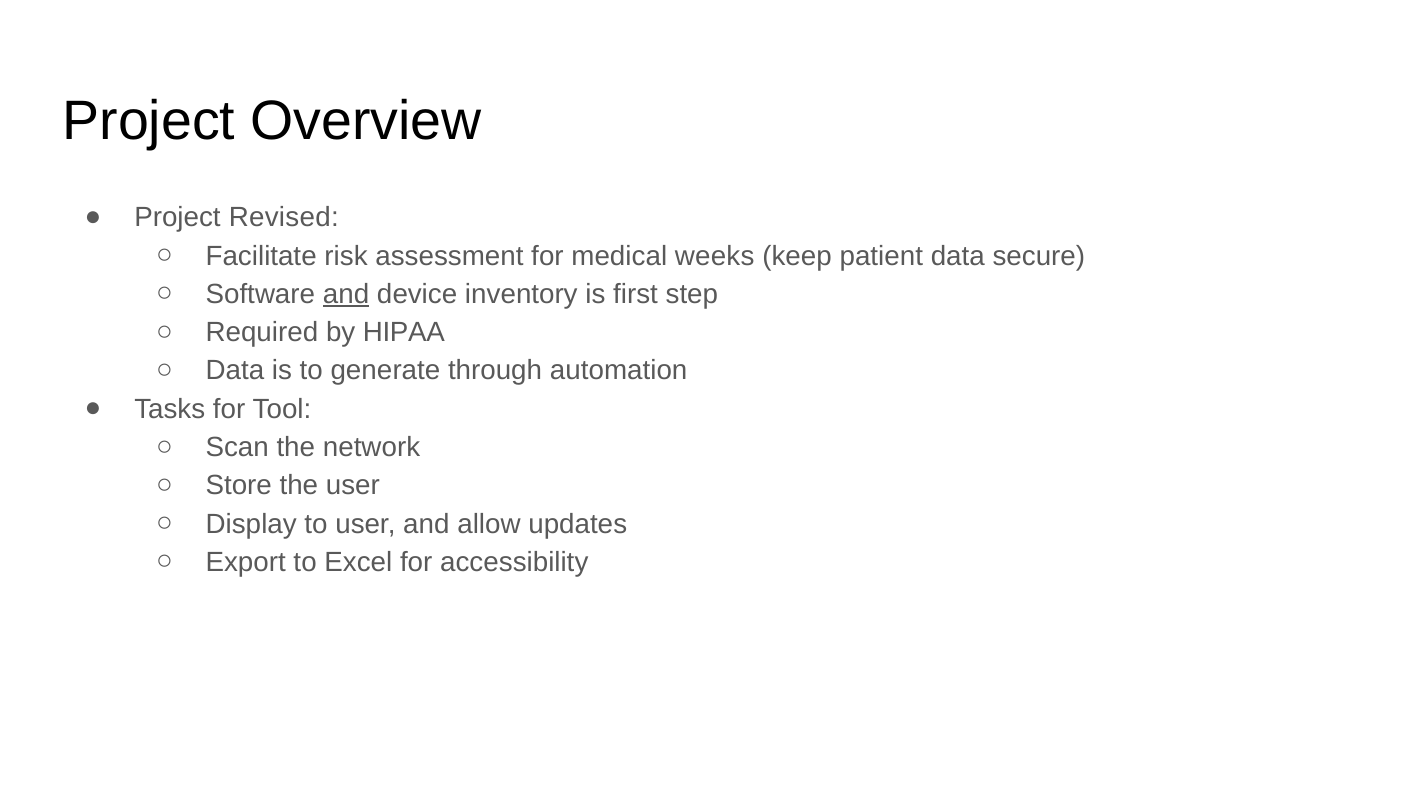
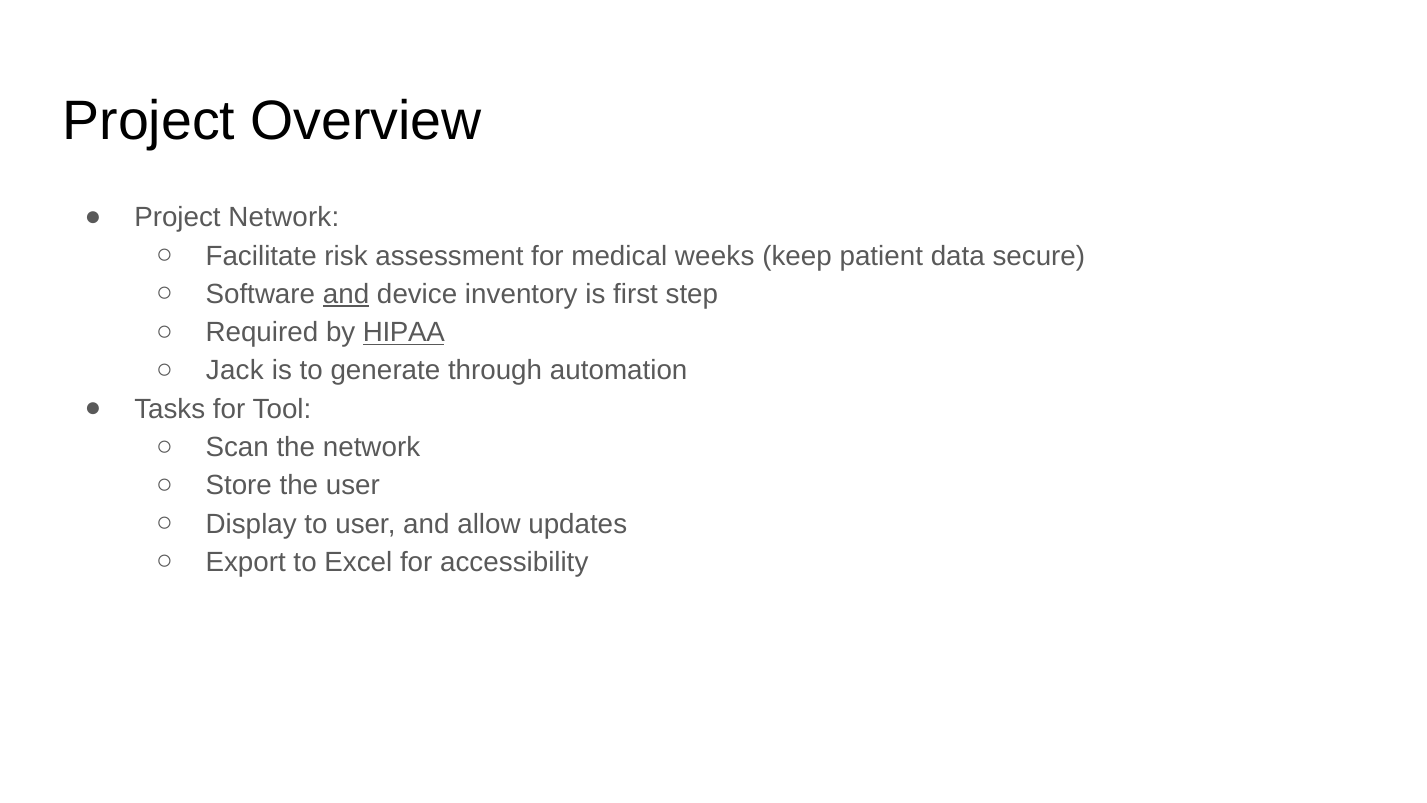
Project Revised: Revised -> Network
HIPAA underline: none -> present
Data at (235, 371): Data -> Jack
